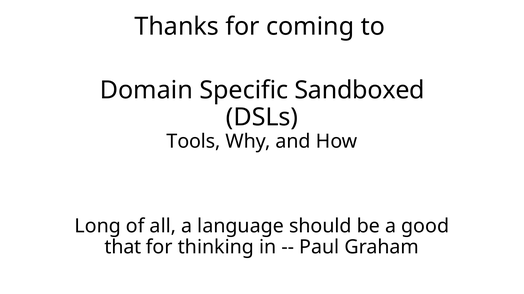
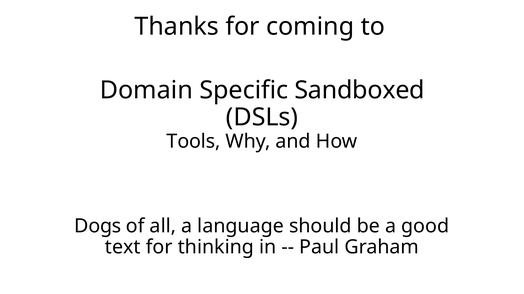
Long: Long -> Dogs
that: that -> text
